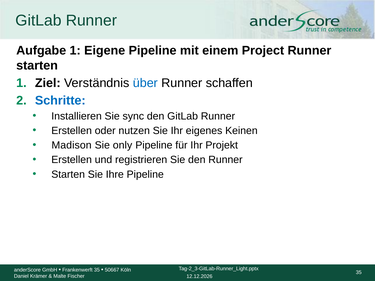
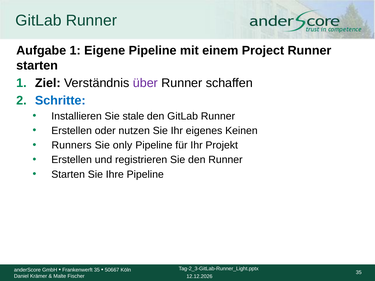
über colour: blue -> purple
sync: sync -> stale
Madison: Madison -> Runners
